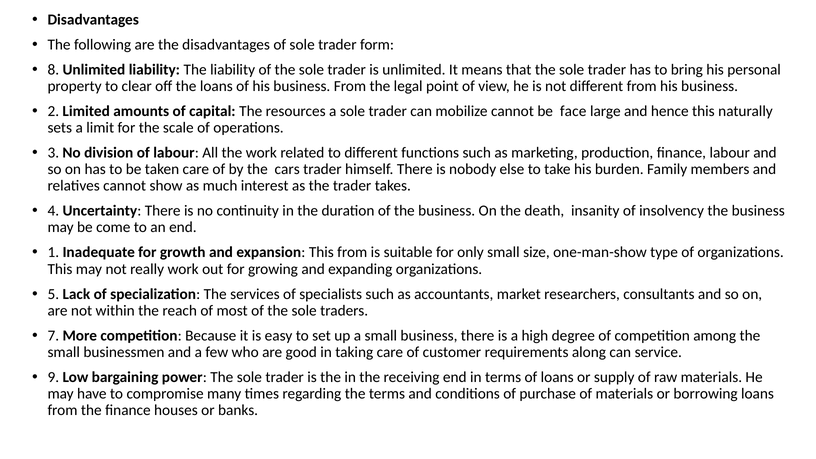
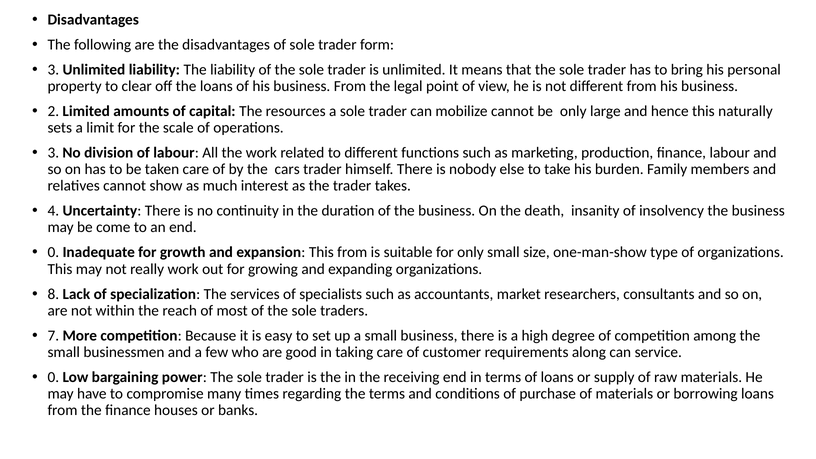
8 at (53, 70): 8 -> 3
be face: face -> only
1 at (53, 252): 1 -> 0
5: 5 -> 8
9 at (53, 377): 9 -> 0
